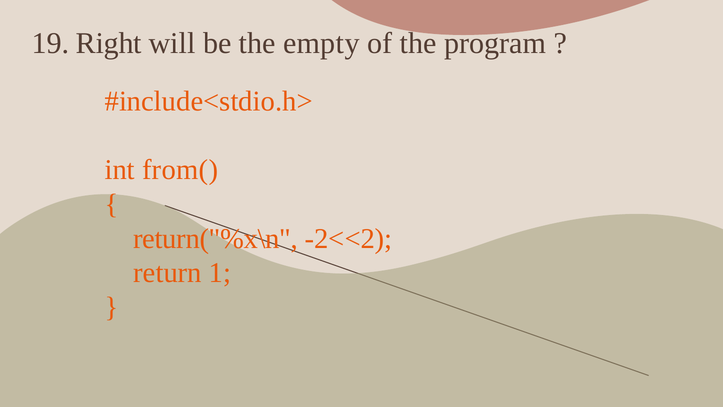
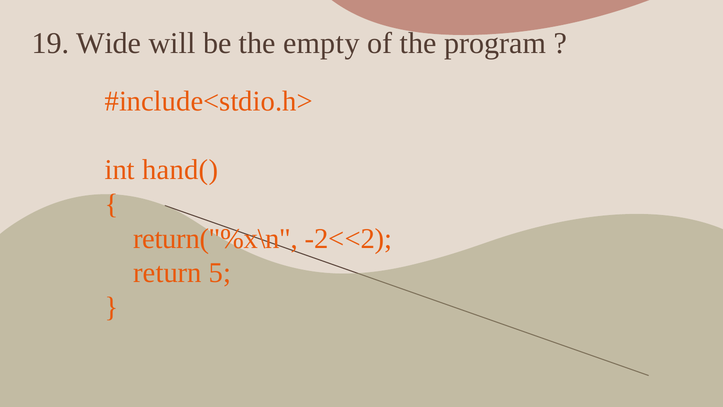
Right: Right -> Wide
from(: from( -> hand(
1: 1 -> 5
